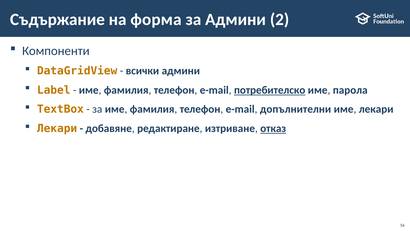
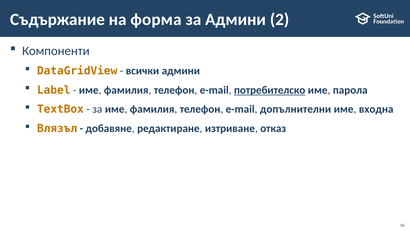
име лекари: лекари -> входна
Лекари at (57, 128): Лекари -> Влязъл
отказ underline: present -> none
